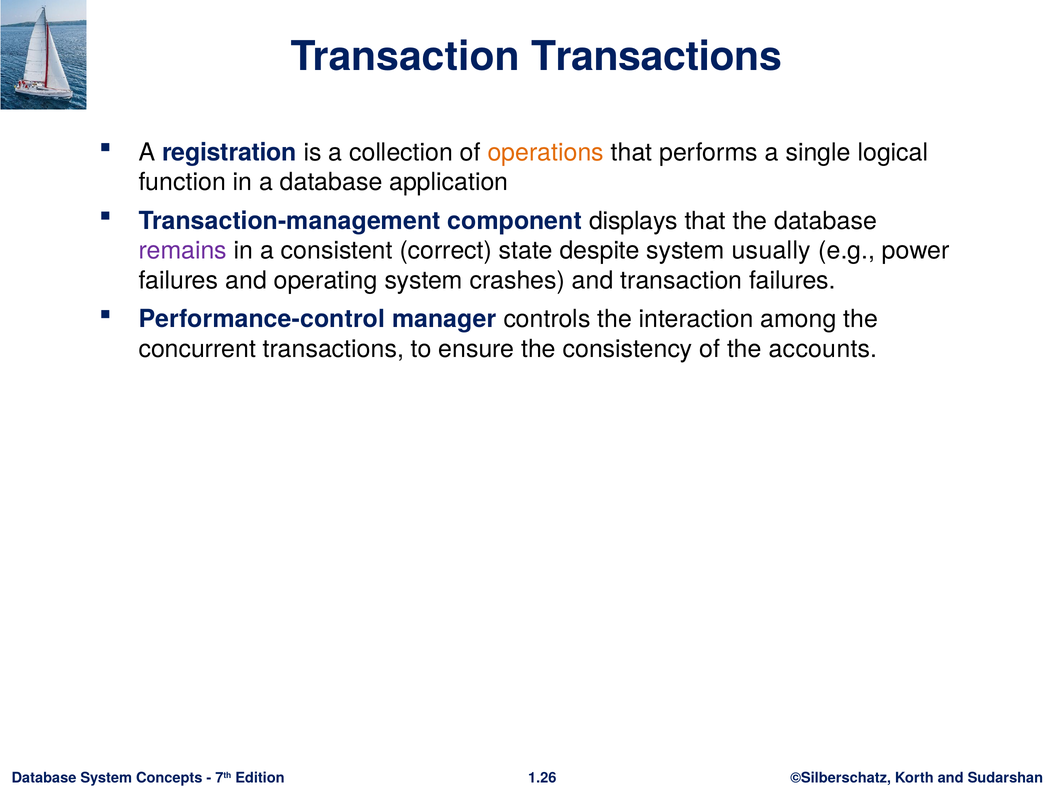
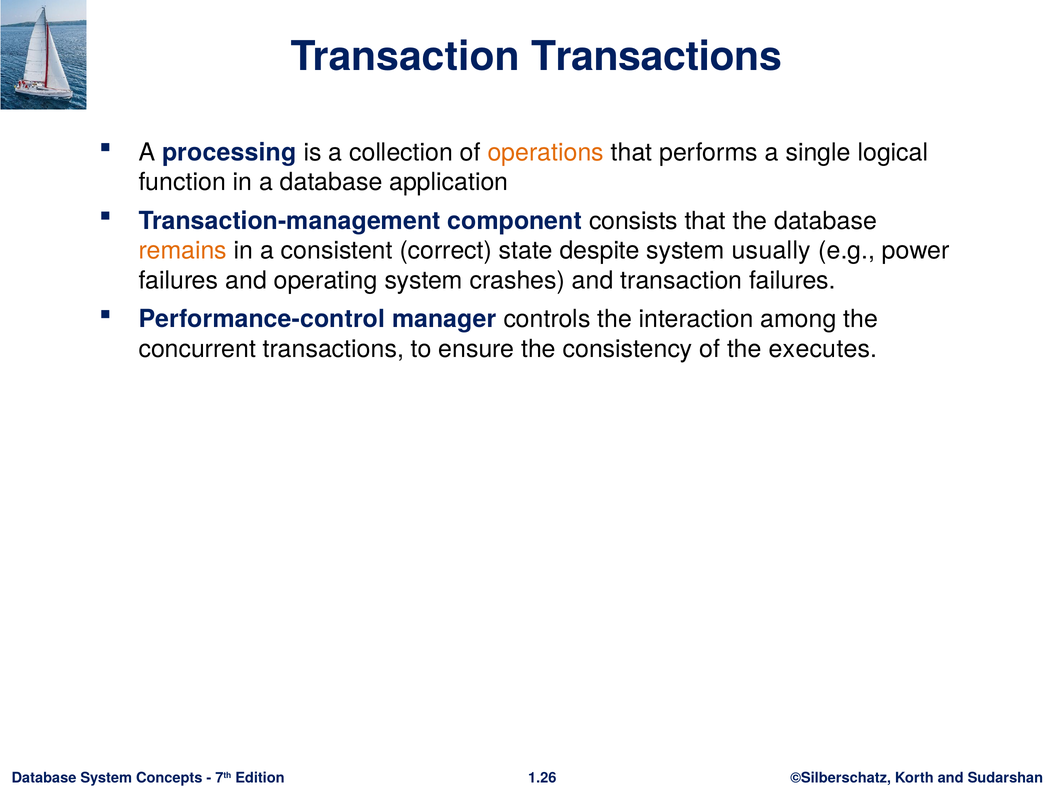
registration: registration -> processing
displays: displays -> consists
remains colour: purple -> orange
accounts: accounts -> executes
